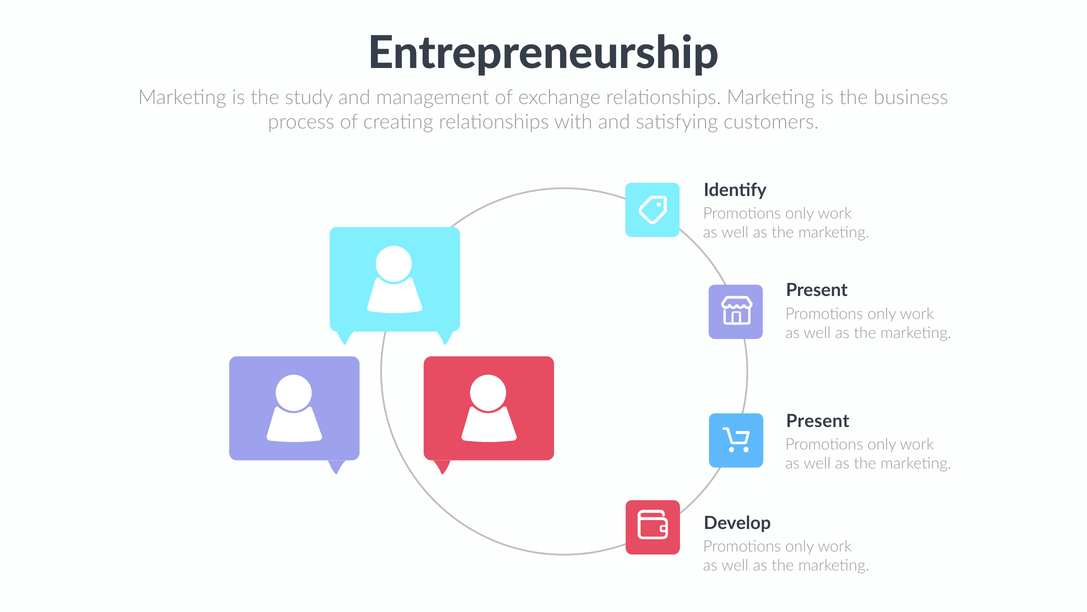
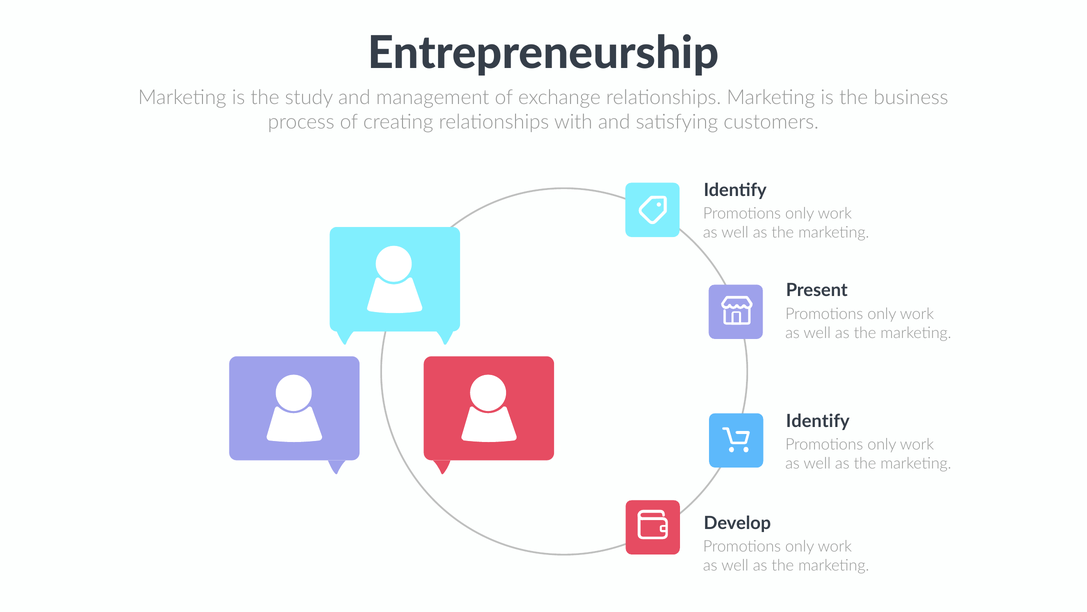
Present at (818, 421): Present -> Identify
